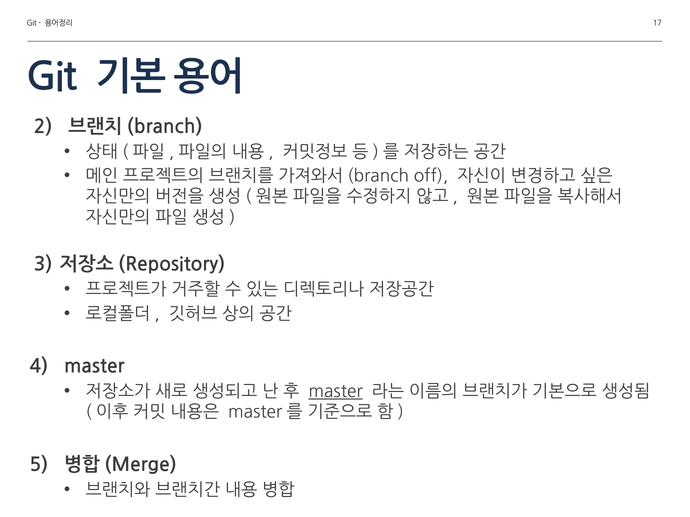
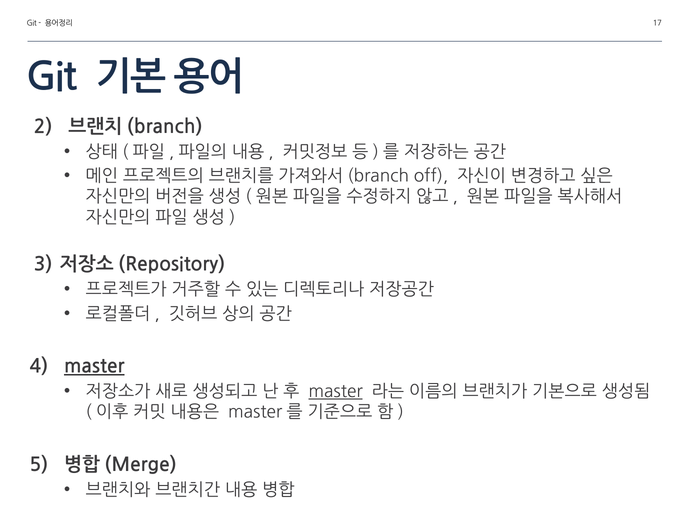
master at (94, 367) underline: none -> present
